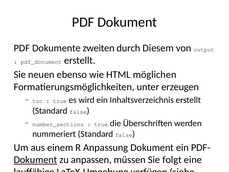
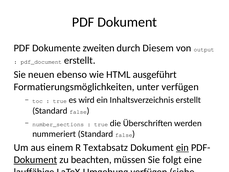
möglichen: möglichen -> ausgeführt
unter erzeugen: erzeugen -> verfügen
Anpassung: Anpassung -> Textabsatz
ein at (182, 147) underline: none -> present
anpassen: anpassen -> beachten
